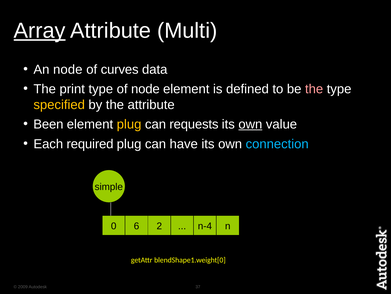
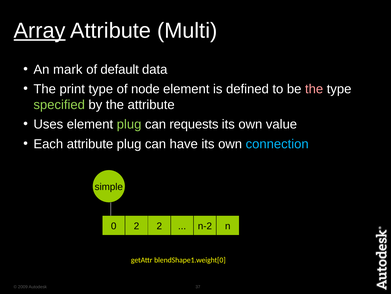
An node: node -> mark
curves: curves -> default
specified colour: yellow -> light green
Been: Been -> Uses
plug at (129, 124) colour: yellow -> light green
own at (250, 124) underline: present -> none
Each required: required -> attribute
0 6: 6 -> 2
n-4: n-4 -> n-2
